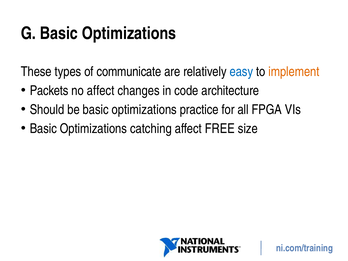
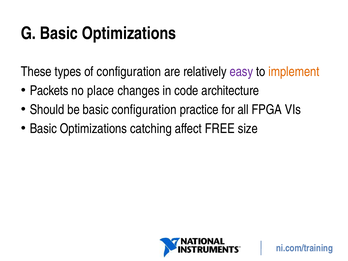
of communicate: communicate -> configuration
easy colour: blue -> purple
no affect: affect -> place
be basic optimizations: optimizations -> configuration
